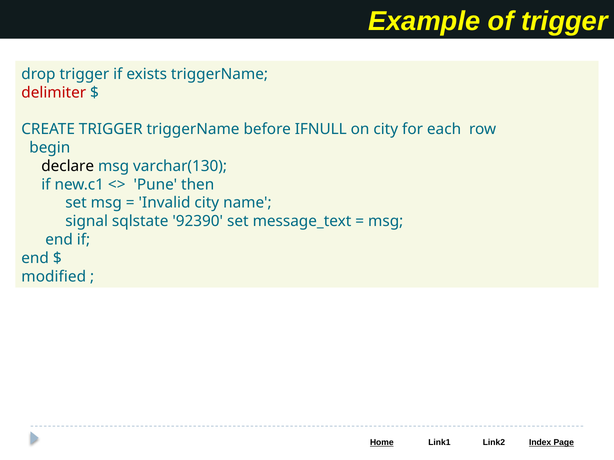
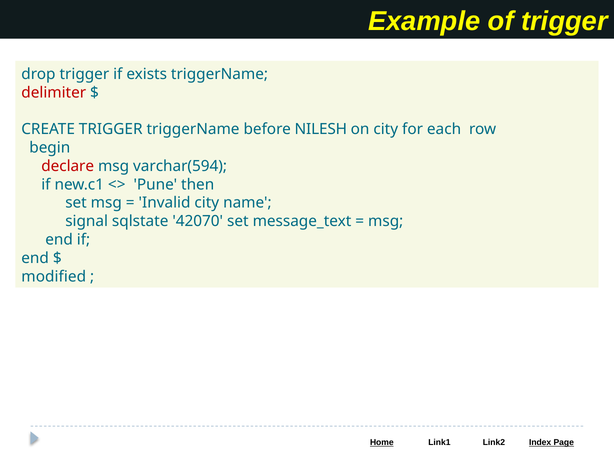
IFNULL: IFNULL -> NILESH
declare colour: black -> red
varchar(130: varchar(130 -> varchar(594
92390: 92390 -> 42070
